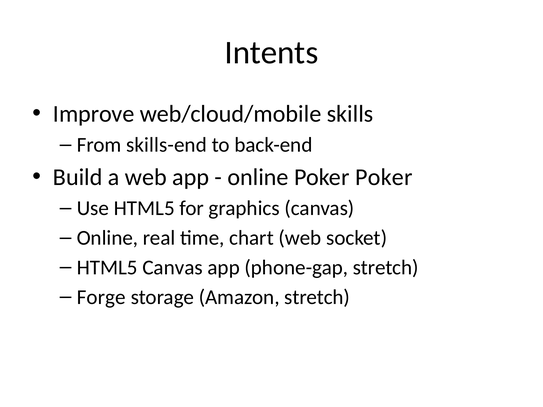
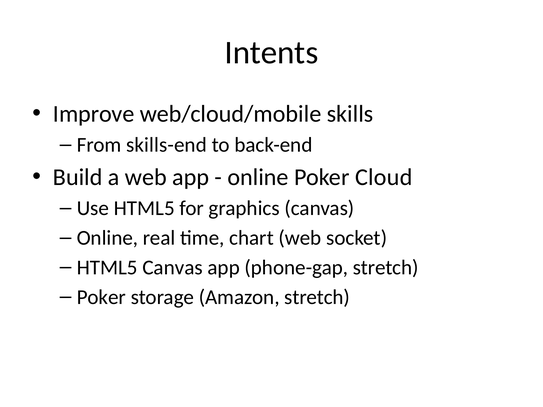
Poker Poker: Poker -> Cloud
Forge at (101, 297): Forge -> Poker
